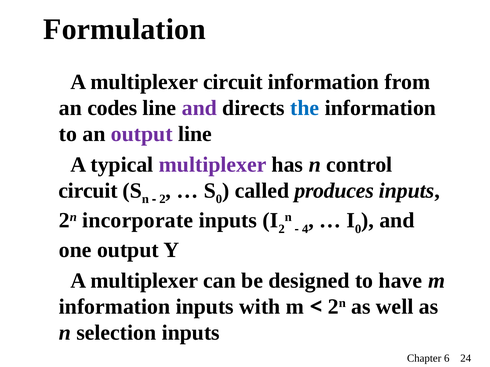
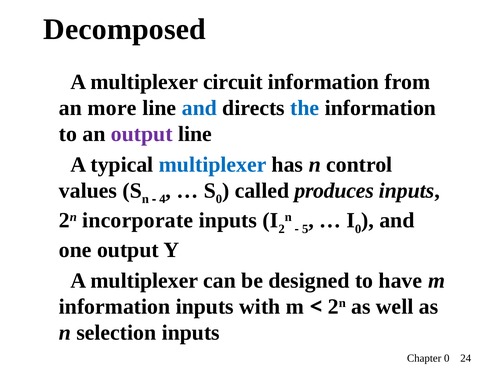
Formulation: Formulation -> Decomposed
codes: codes -> more
and at (199, 108) colour: purple -> blue
multiplexer at (213, 165) colour: purple -> blue
circuit at (88, 191): circuit -> values
2 at (162, 199): 2 -> 4
4: 4 -> 5
Chapter 6: 6 -> 0
